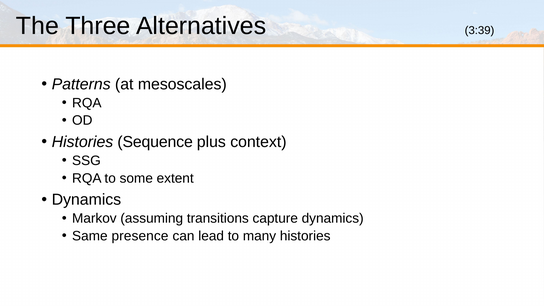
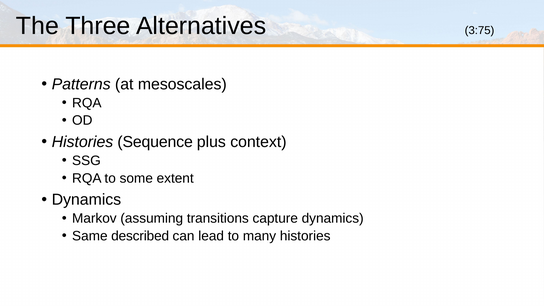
3:39: 3:39 -> 3:75
presence: presence -> described
